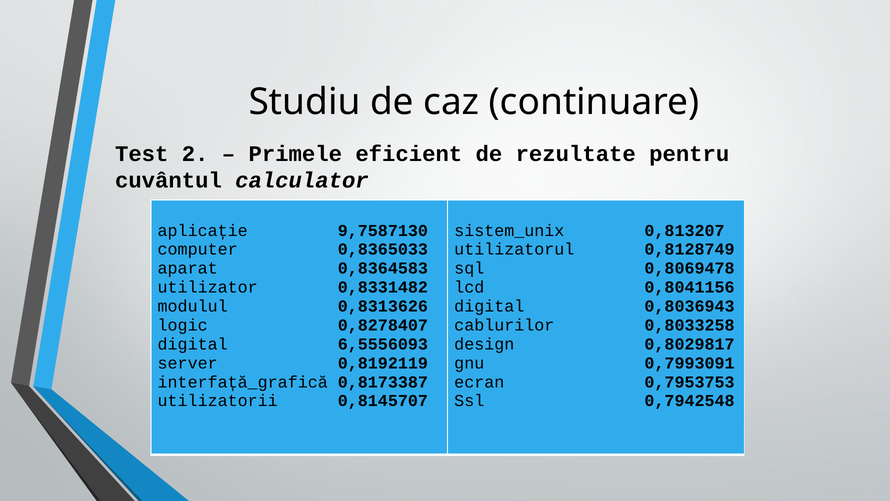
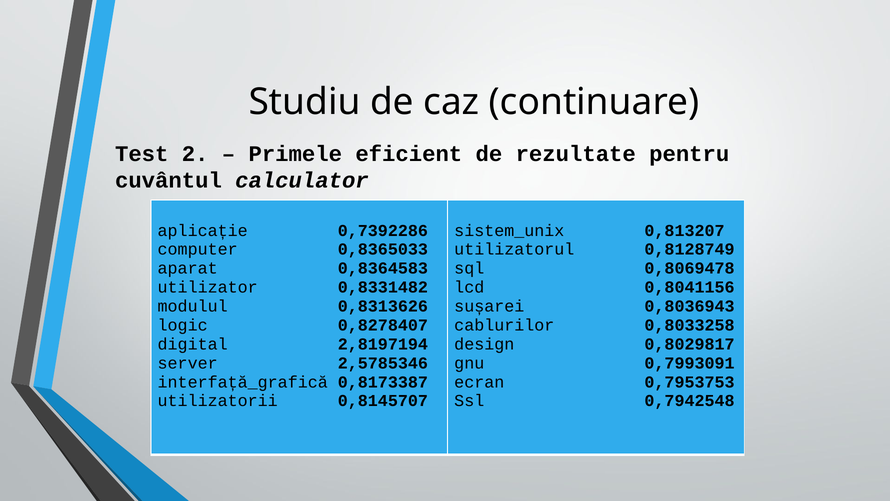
9,7587130: 9,7587130 -> 0,7392286
digital at (489, 306): digital -> sușarei
6,5556093: 6,5556093 -> 2,8197194
0,8192119: 0,8192119 -> 2,5785346
